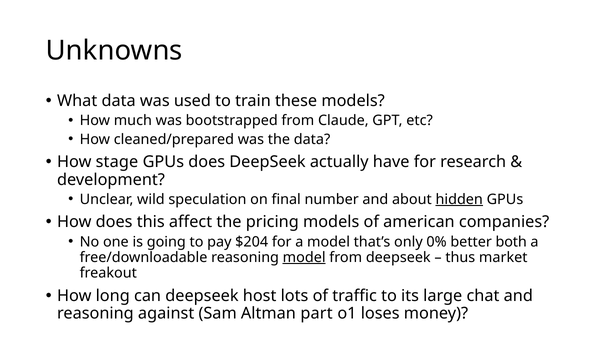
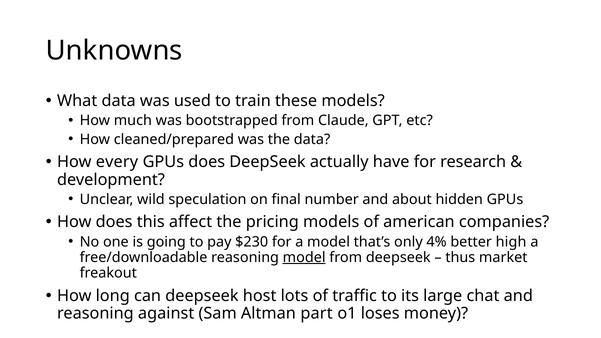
stage: stage -> every
hidden underline: present -> none
$204: $204 -> $230
0%: 0% -> 4%
both: both -> high
